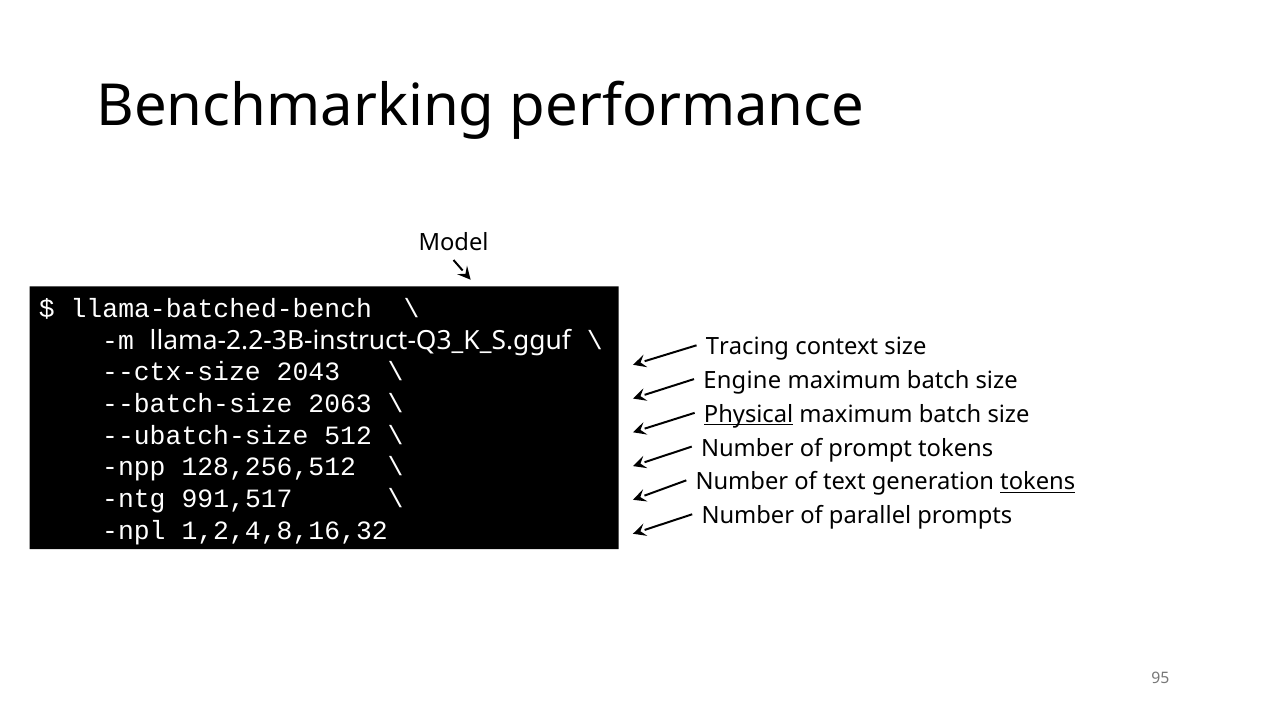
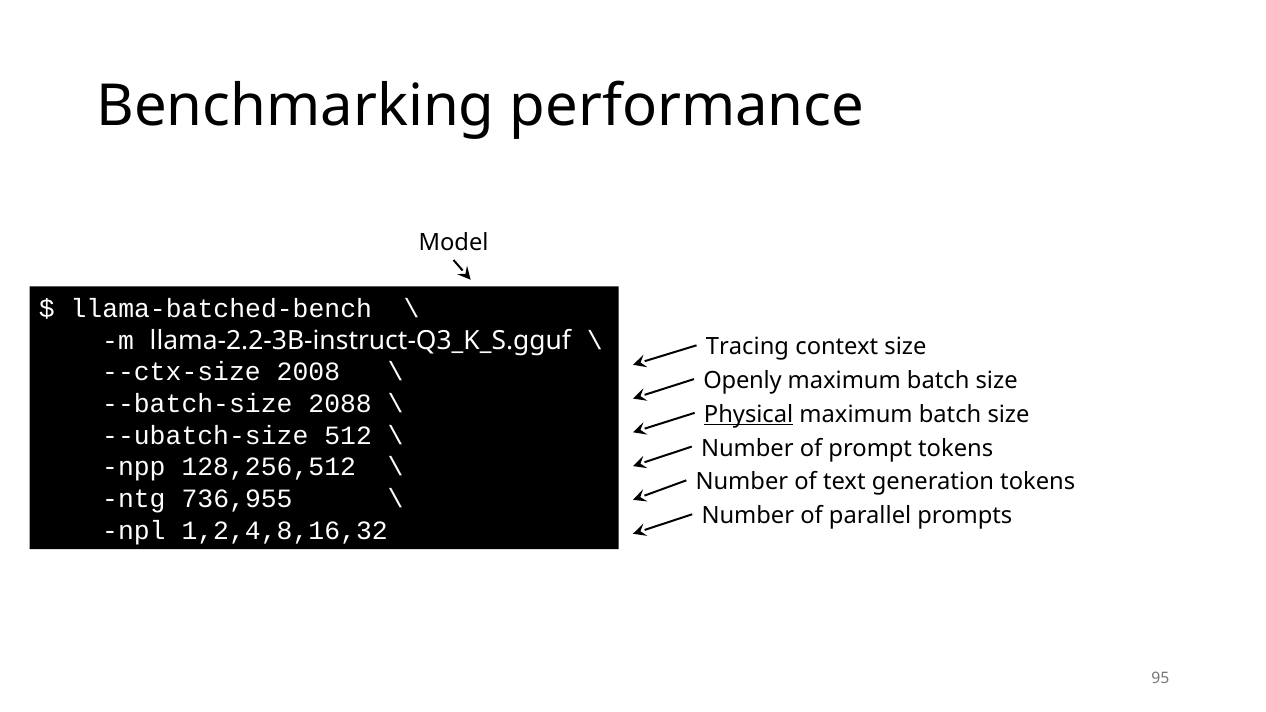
2043: 2043 -> 2008
Engine: Engine -> Openly
2063: 2063 -> 2088
tokens at (1038, 482) underline: present -> none
991,517: 991,517 -> 736,955
